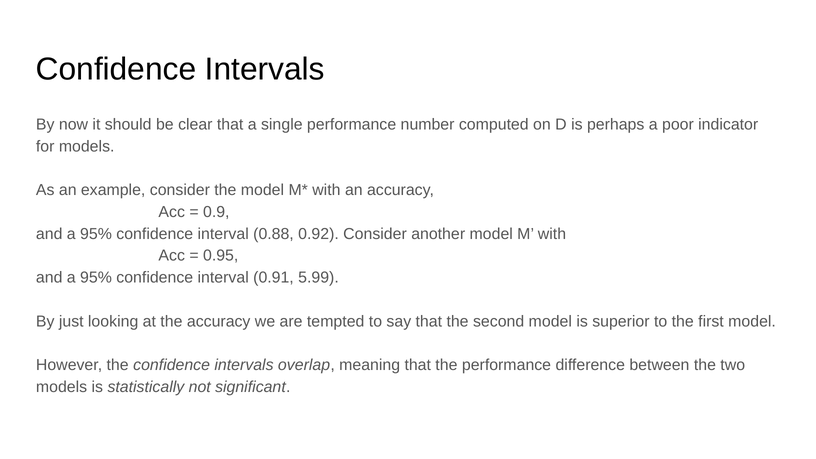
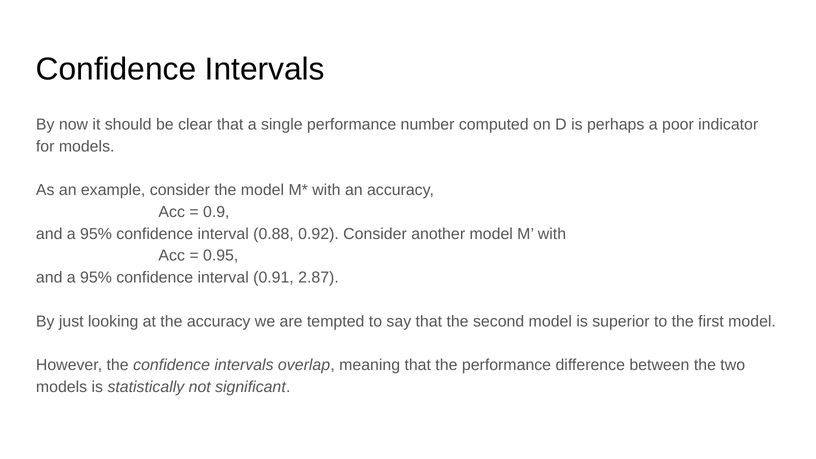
5.99: 5.99 -> 2.87
